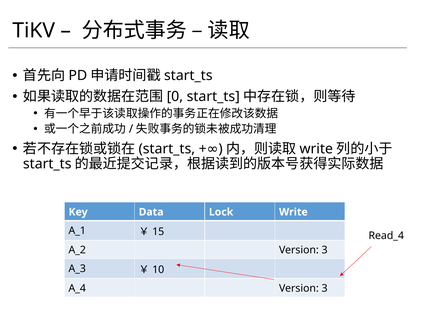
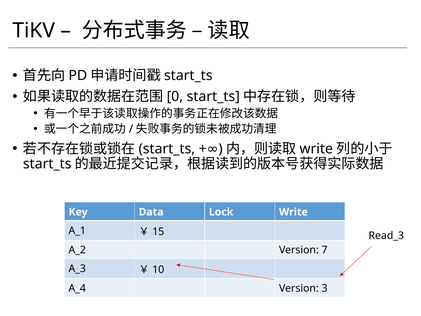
Read_4: Read_4 -> Read_3
3 at (325, 250): 3 -> 7
